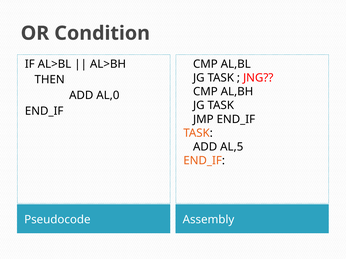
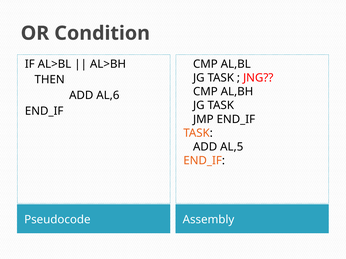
AL,0: AL,0 -> AL,6
